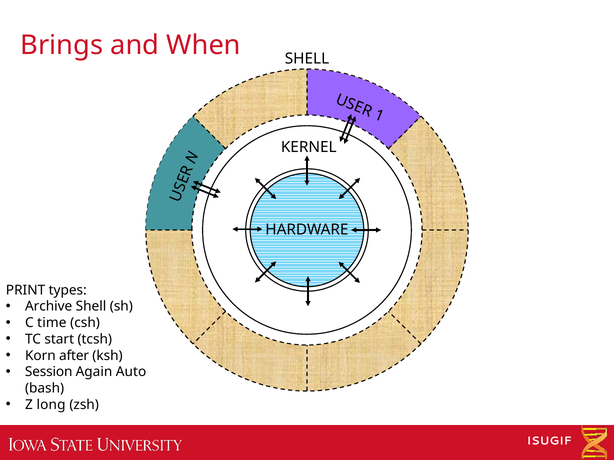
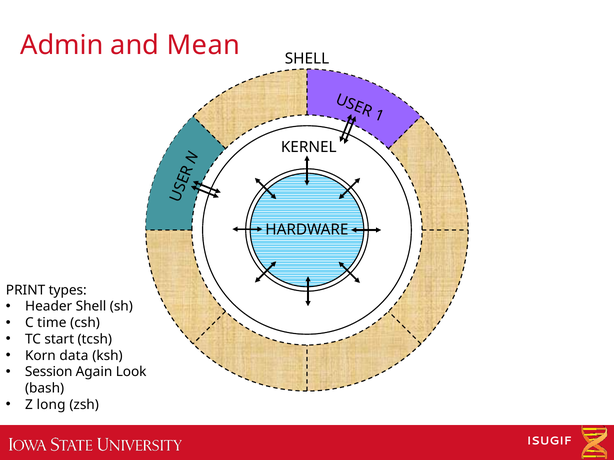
Brings: Brings -> Admin
When: When -> Mean
Archive: Archive -> Header
after: after -> data
Auto: Auto -> Look
